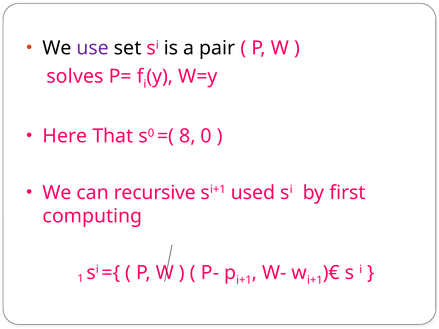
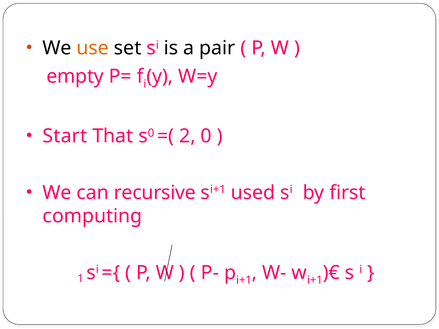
use colour: purple -> orange
solves: solves -> empty
Here: Here -> Start
8: 8 -> 2
